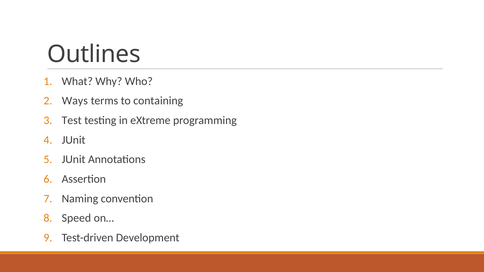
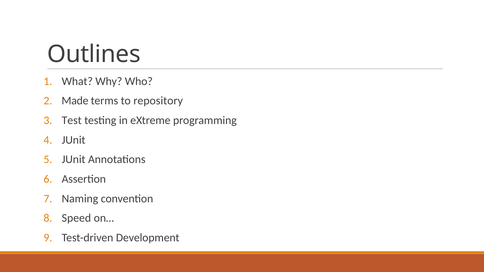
Ways: Ways -> Made
containing: containing -> repository
